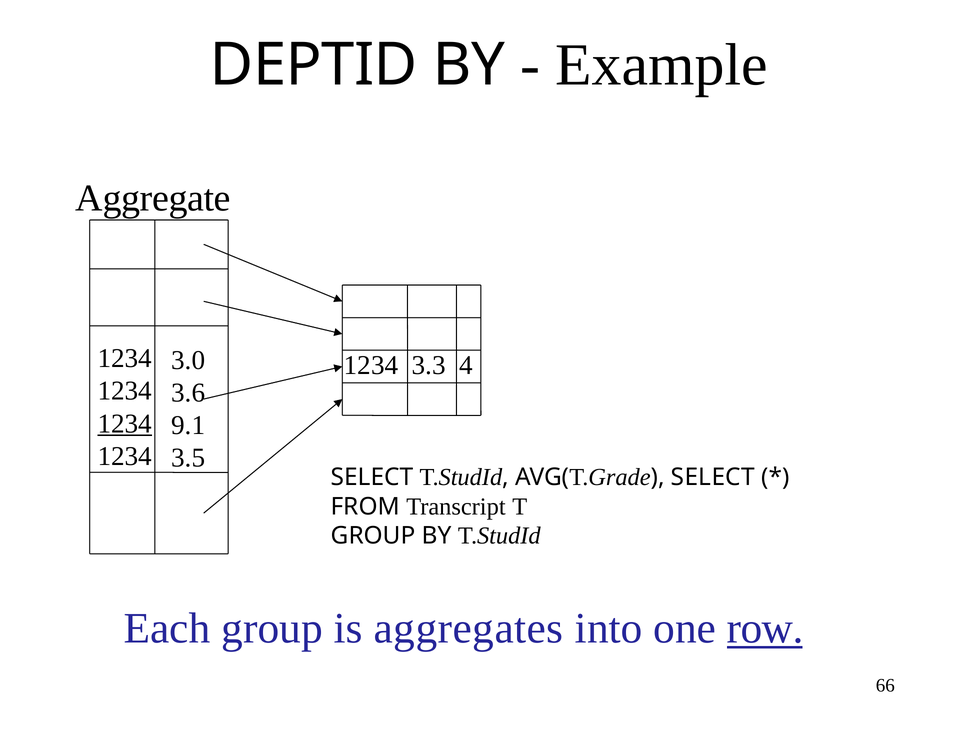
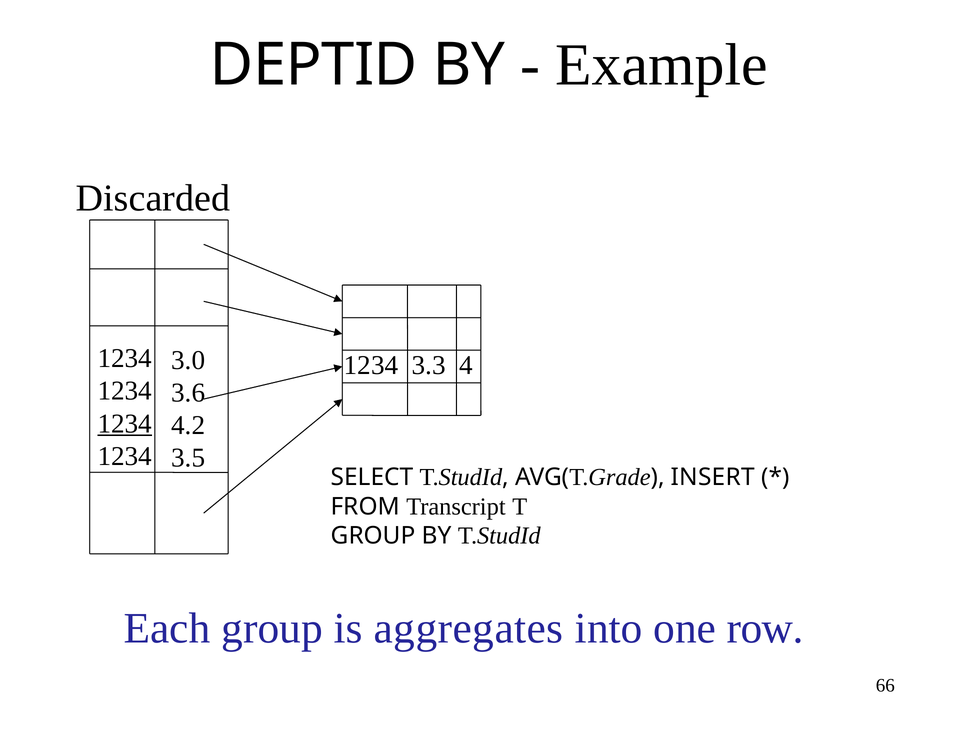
Aggregate: Aggregate -> Discarded
9.1: 9.1 -> 4.2
SELECT at (713, 478): SELECT -> INSERT
row underline: present -> none
